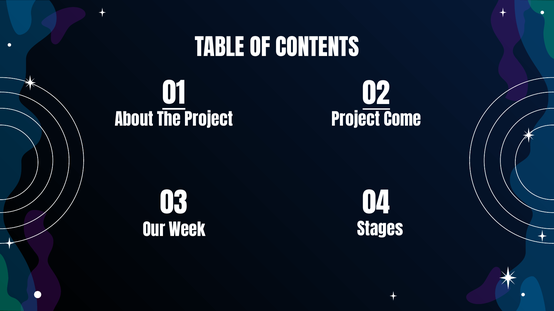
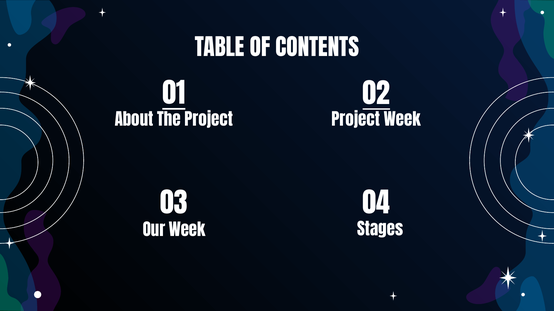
Project Come: Come -> Week
